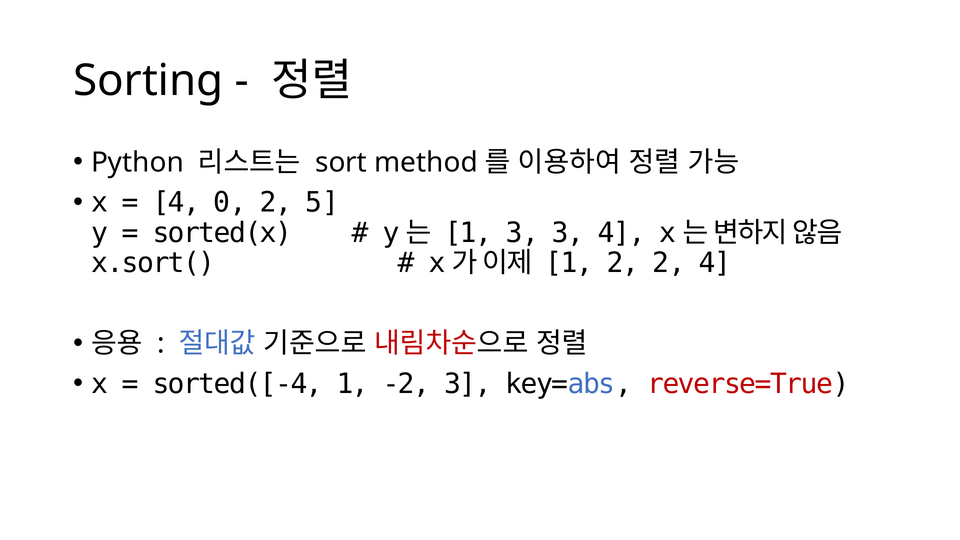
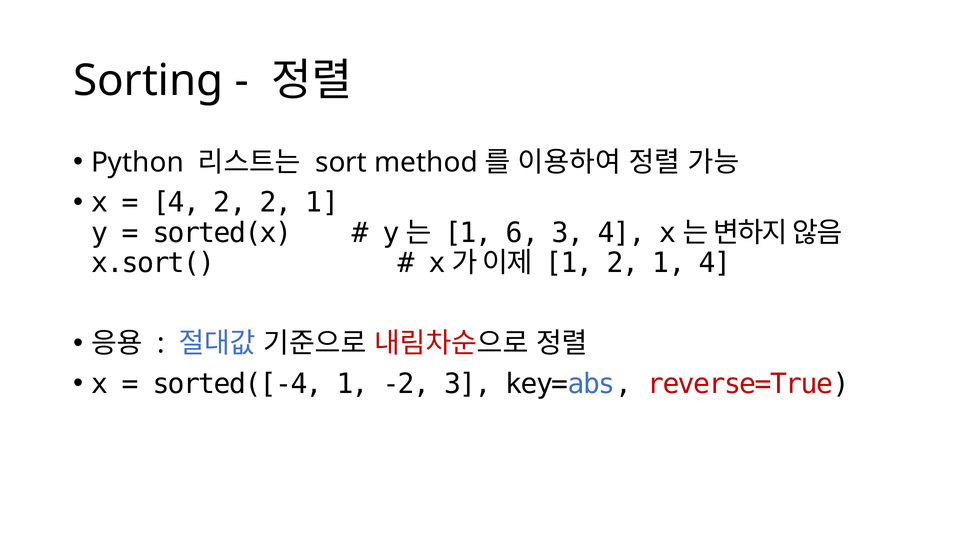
4 0: 0 -> 2
5 at (322, 203): 5 -> 1
1 3: 3 -> 6
1 2 2: 2 -> 1
